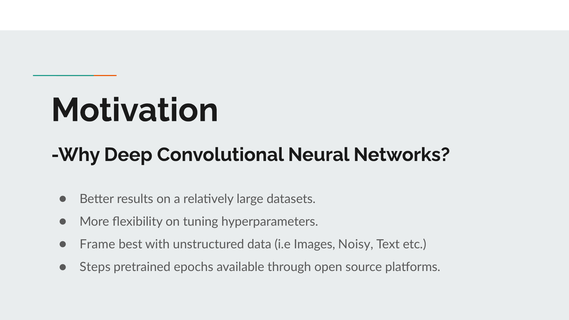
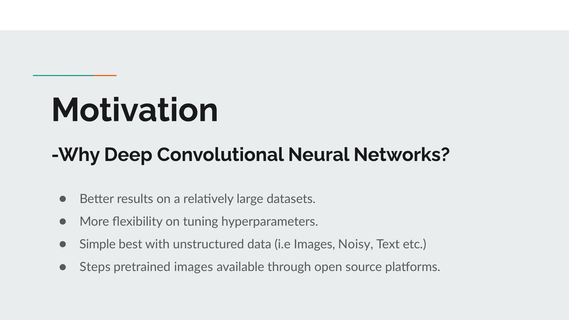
Frame: Frame -> Simple
pretrained epochs: epochs -> images
